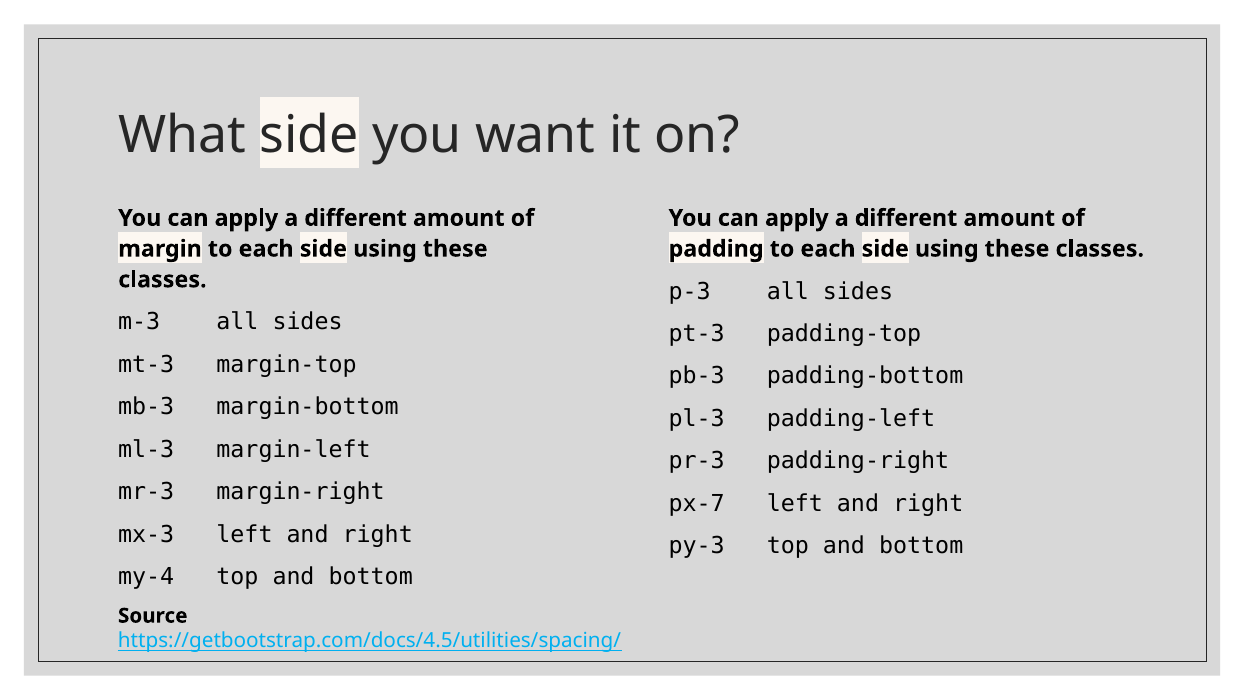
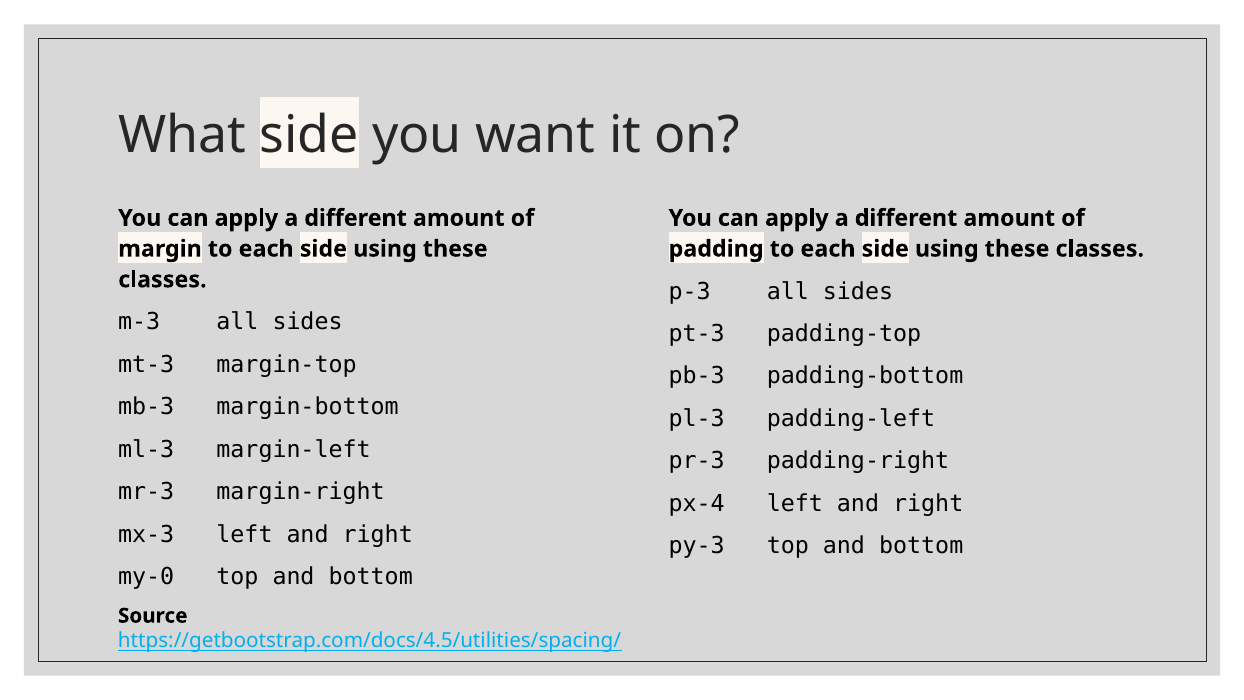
px-7: px-7 -> px-4
my-4: my-4 -> my-0
